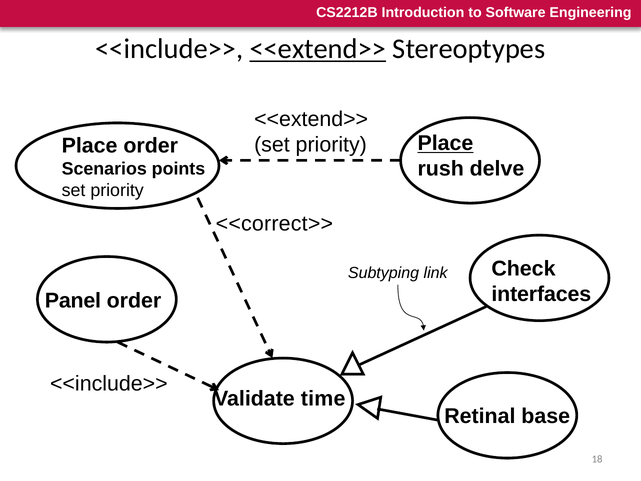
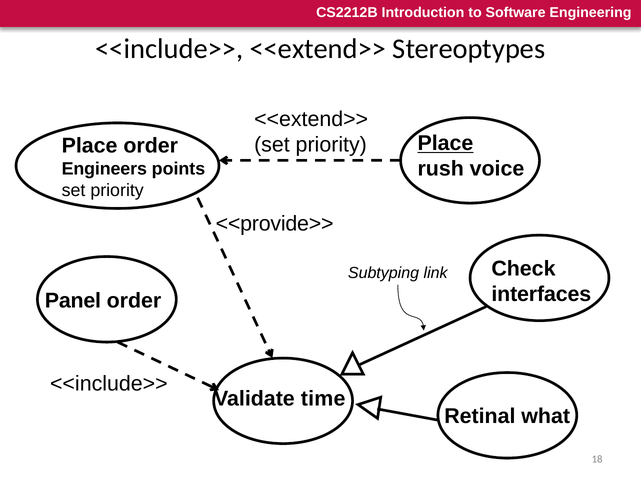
<<extend>> at (318, 49) underline: present -> none
delve: delve -> voice
Scenarios: Scenarios -> Engineers
<<correct>>: <<correct>> -> <<provide>>
base: base -> what
